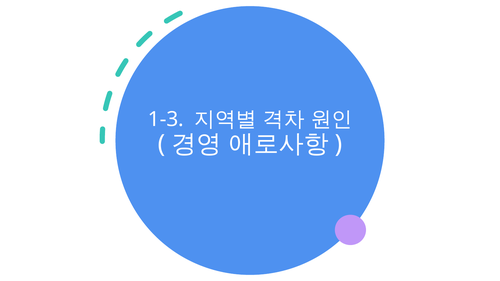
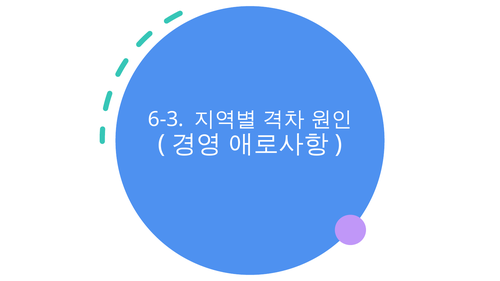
1-3: 1-3 -> 6-3
